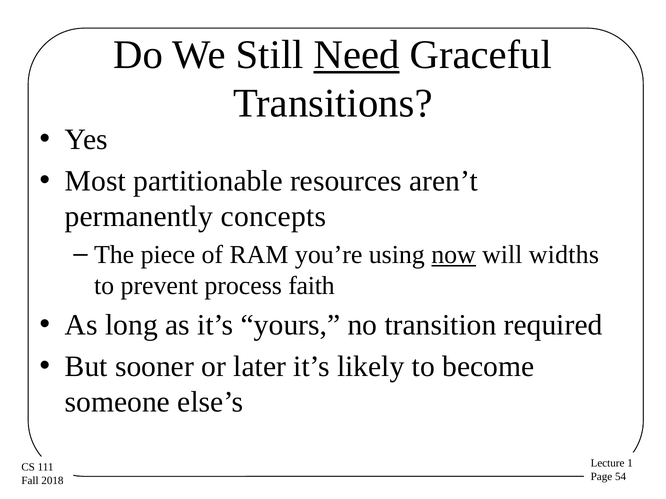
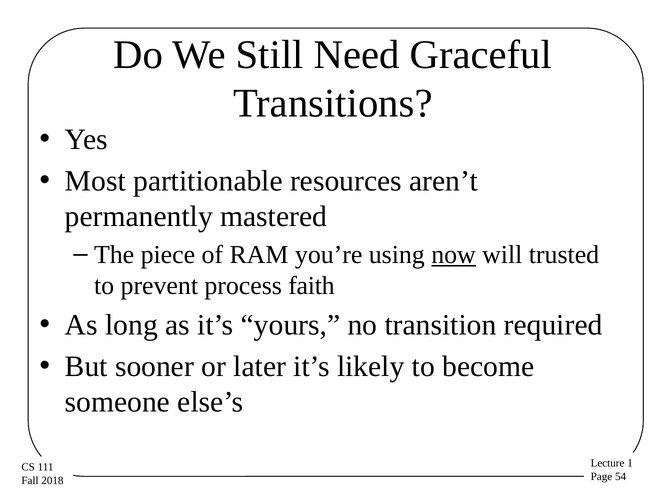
Need underline: present -> none
concepts: concepts -> mastered
widths: widths -> trusted
